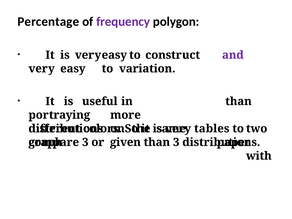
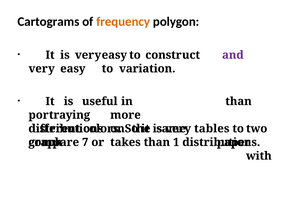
Percentage: Percentage -> Cartograms
frequency colour: purple -> orange
3 at (85, 142): 3 -> 7
given: given -> takes
than 3: 3 -> 1
